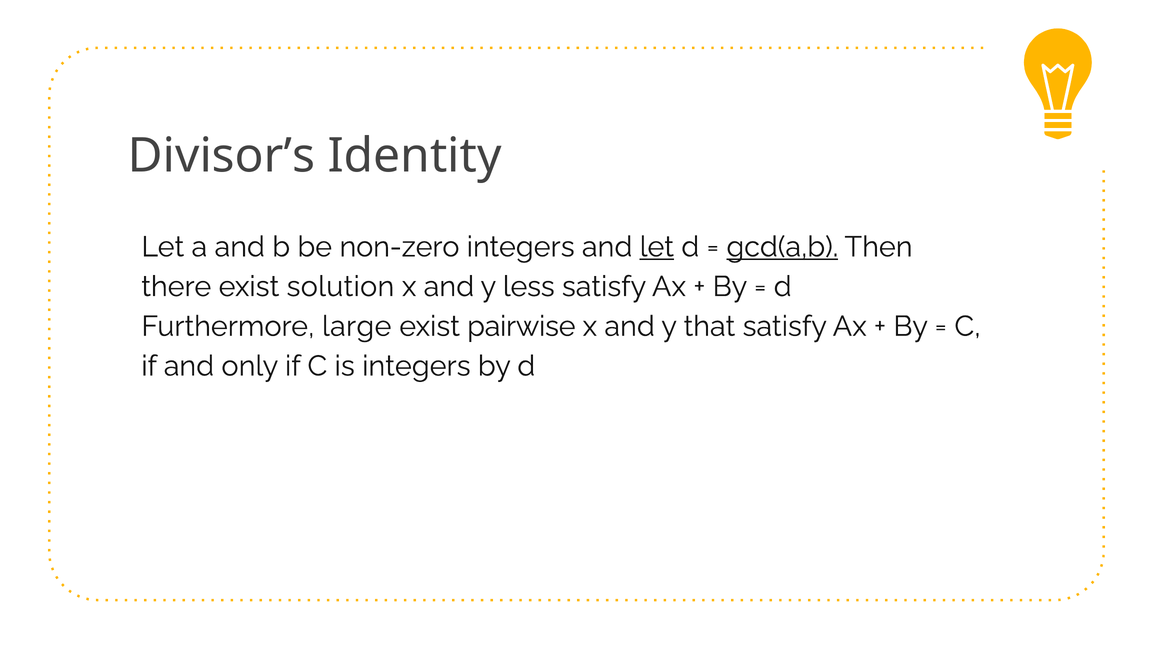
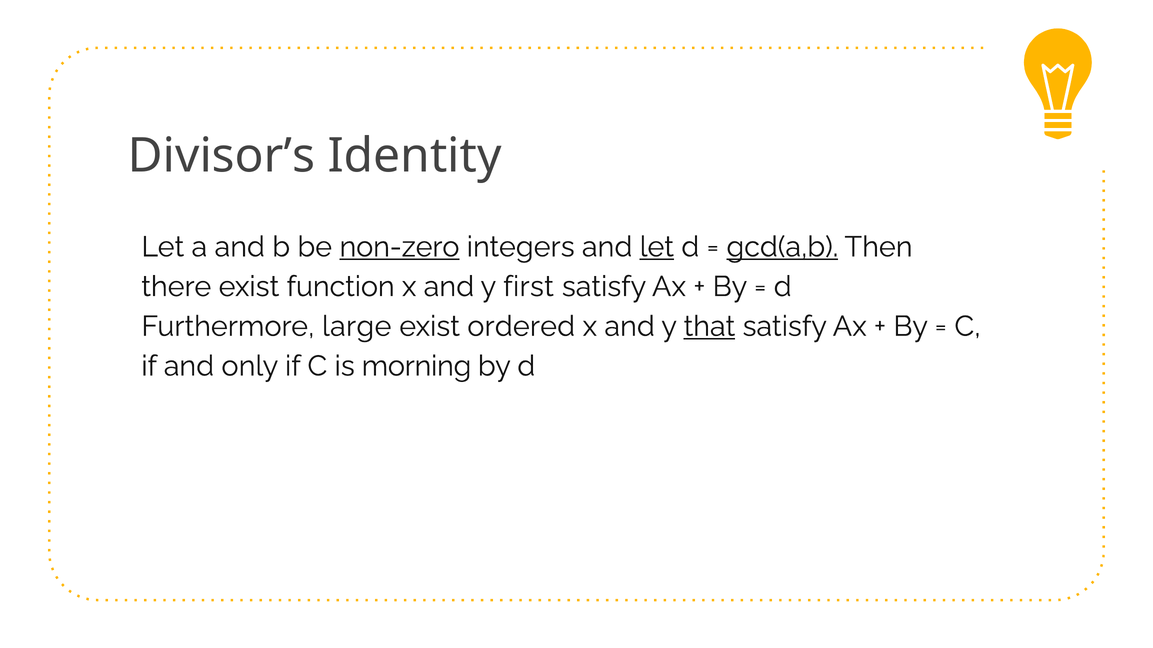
non-zero underline: none -> present
solution: solution -> function
less: less -> first
pairwise: pairwise -> ordered
that underline: none -> present
is integers: integers -> morning
